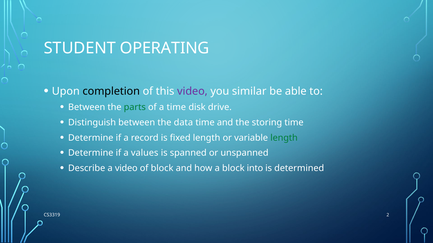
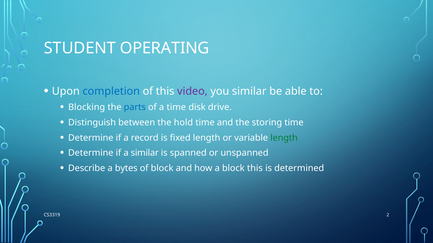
completion colour: black -> blue
Between at (87, 108): Between -> Blocking
parts colour: green -> blue
data: data -> hold
a values: values -> similar
a video: video -> bytes
block into: into -> this
